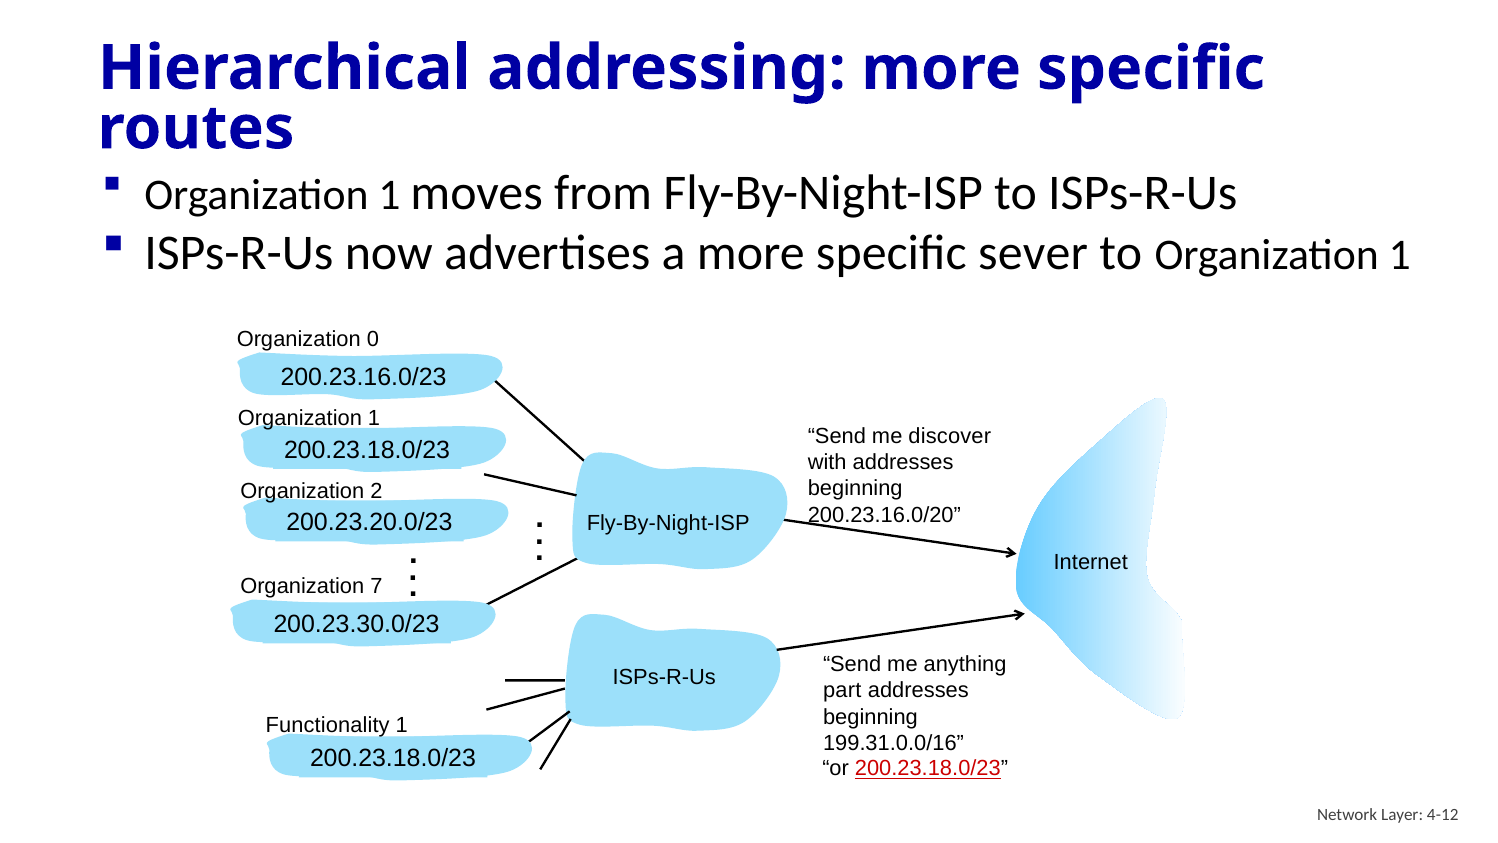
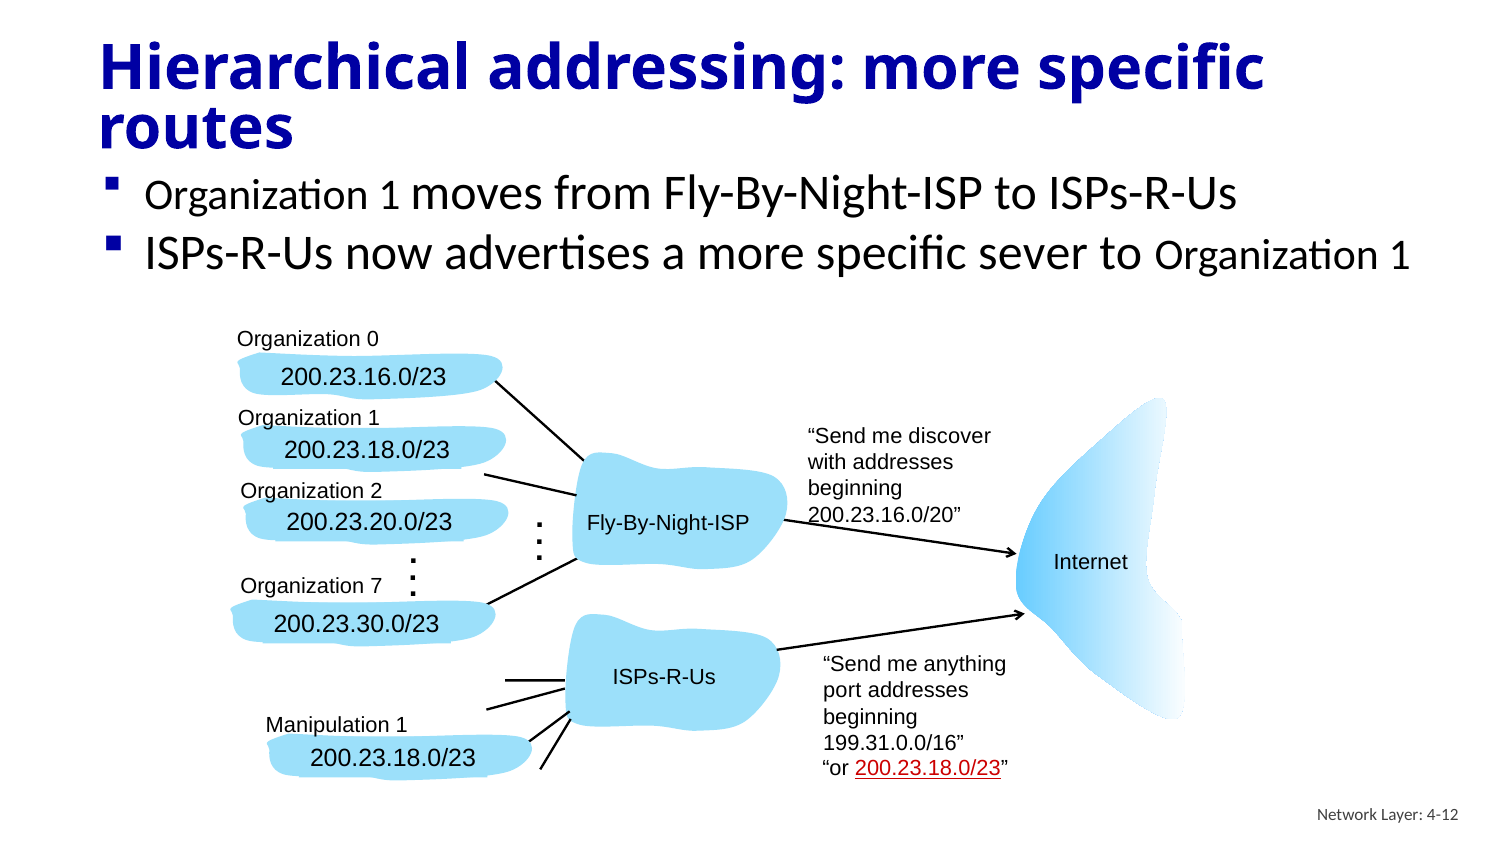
part: part -> port
Functionality: Functionality -> Manipulation
